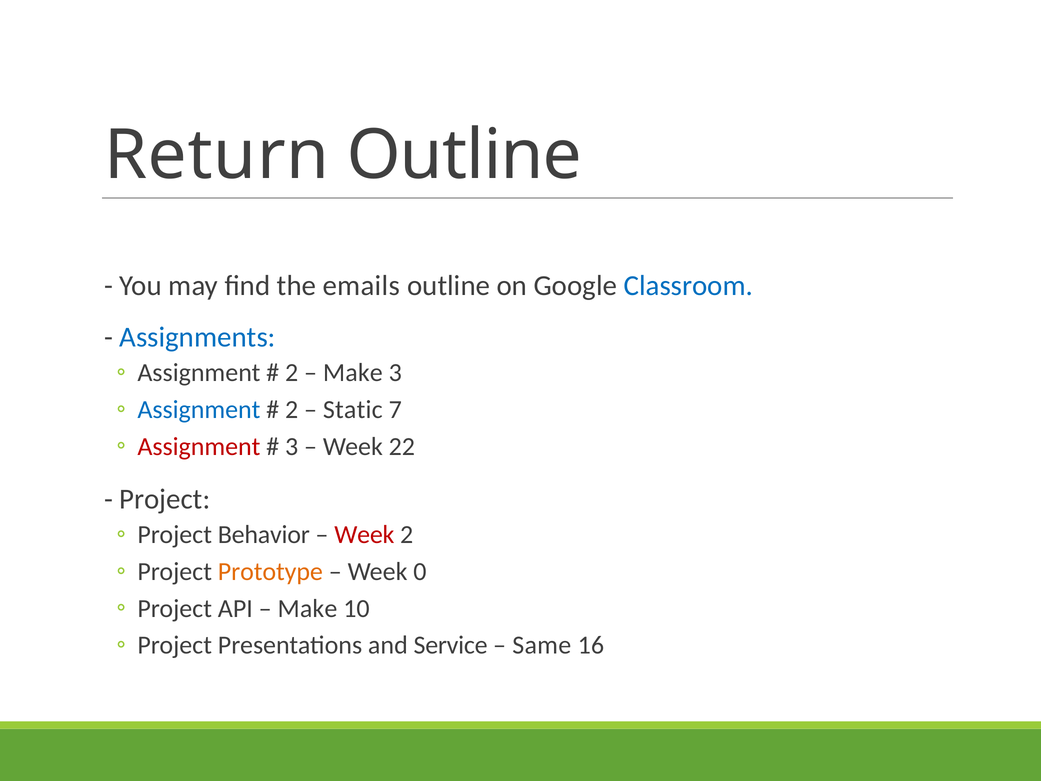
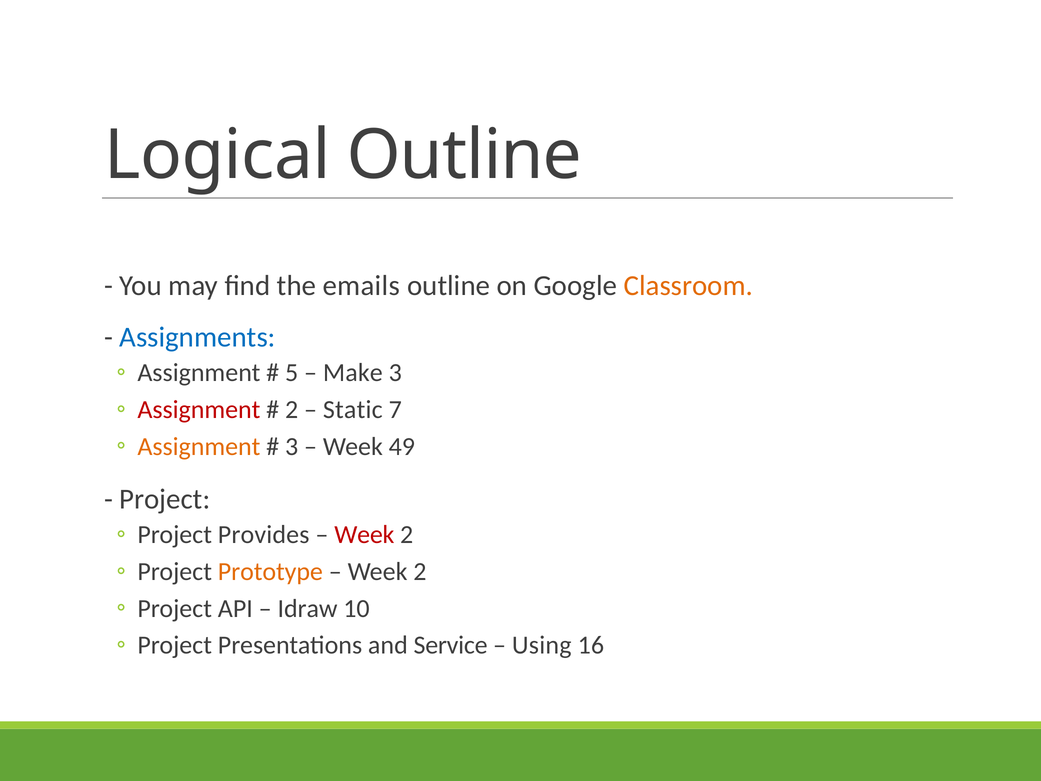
Return: Return -> Logical
Classroom colour: blue -> orange
2 at (292, 373): 2 -> 5
Assignment at (199, 410) colour: blue -> red
Assignment at (199, 446) colour: red -> orange
22: 22 -> 49
Behavior: Behavior -> Provides
0 at (420, 571): 0 -> 2
Make at (307, 608): Make -> Idraw
Same: Same -> Using
